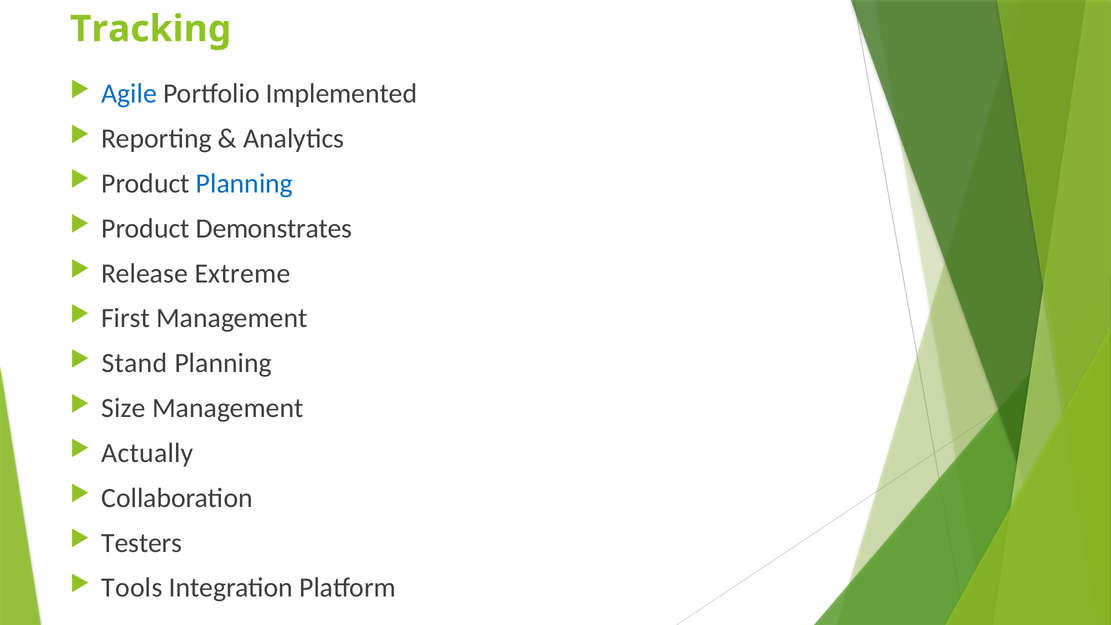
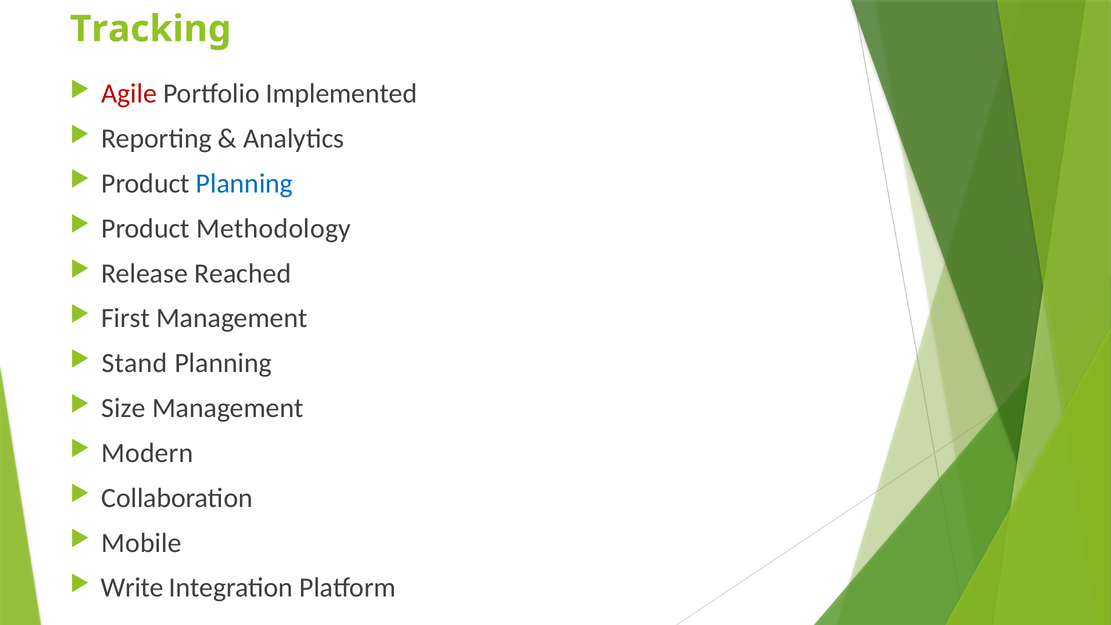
Agile colour: blue -> red
Demonstrates: Demonstrates -> Methodology
Extreme: Extreme -> Reached
Actually: Actually -> Modern
Testers: Testers -> Mobile
Tools: Tools -> Write
